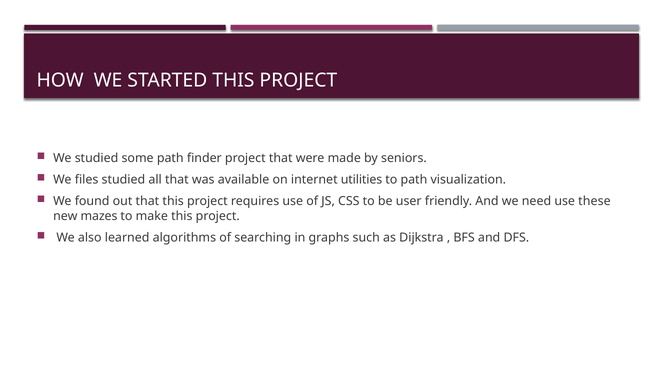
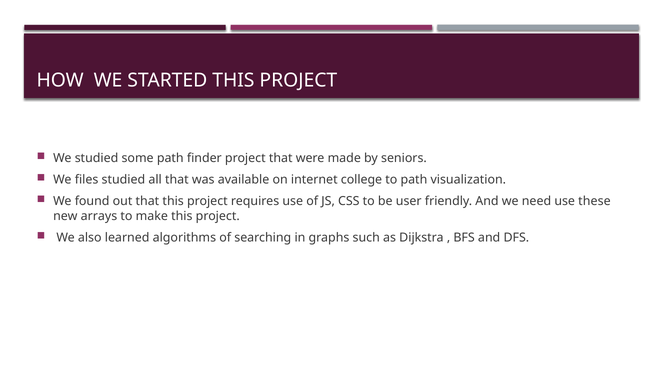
utilities: utilities -> college
mazes: mazes -> arrays
